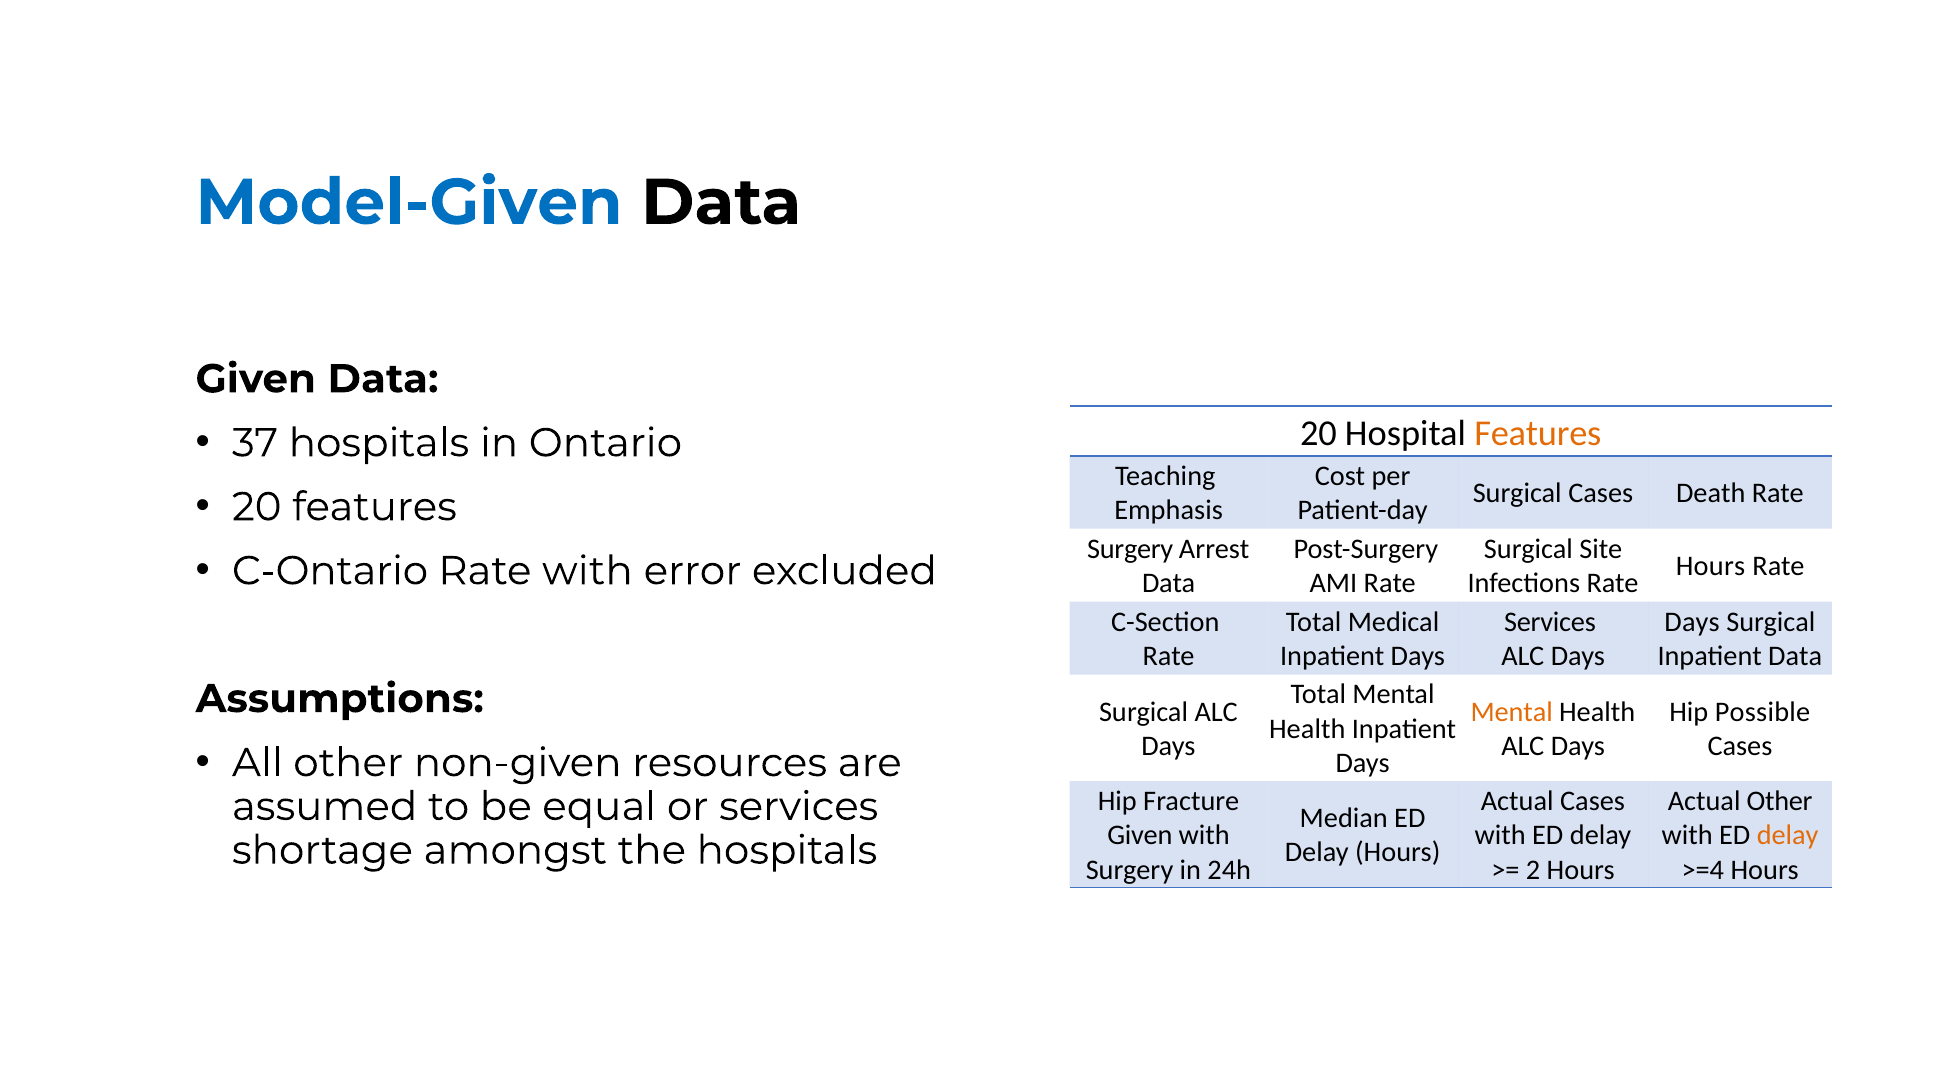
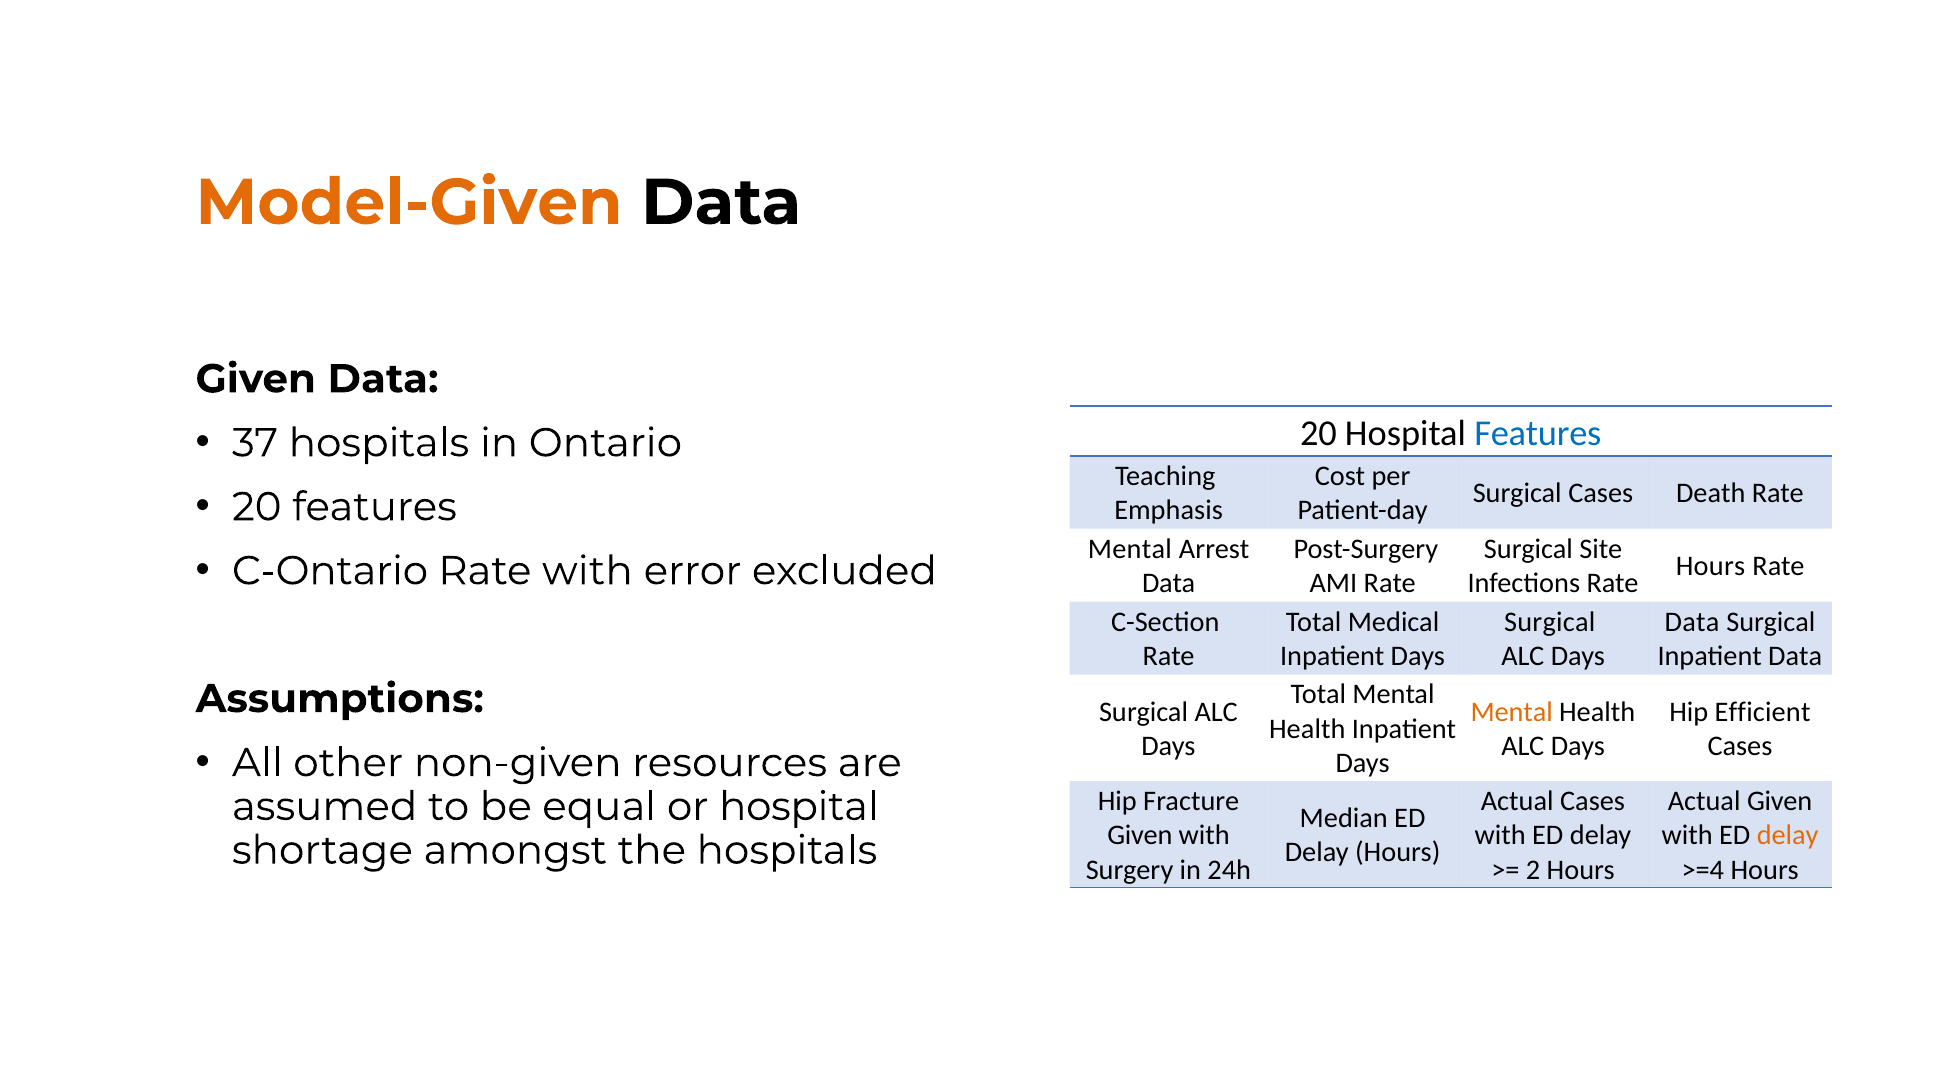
Model-Given colour: blue -> orange
Features at (1538, 434) colour: orange -> blue
Surgery at (1130, 549): Surgery -> Mental
Services at (1550, 622): Services -> Surgical
Days at (1692, 622): Days -> Data
Possible: Possible -> Efficient
Actual Other: Other -> Given
or services: services -> hospital
